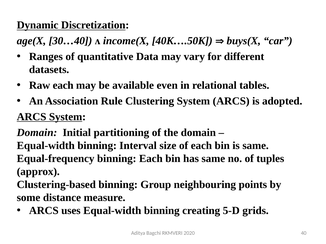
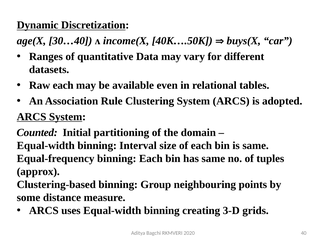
Domain at (37, 133): Domain -> Counted
5-D: 5-D -> 3-D
